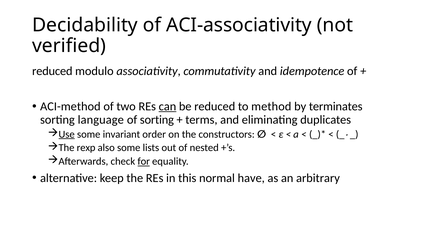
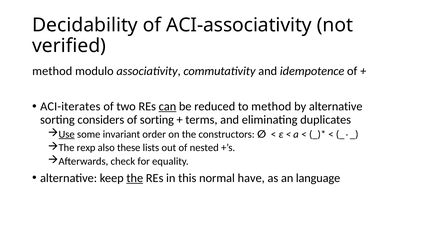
reduced at (52, 71): reduced -> method
ACI-method: ACI-method -> ACI-iterates
by terminates: terminates -> alternative
language: language -> considers
also some: some -> these
for underline: present -> none
the at (135, 178) underline: none -> present
arbitrary: arbitrary -> language
